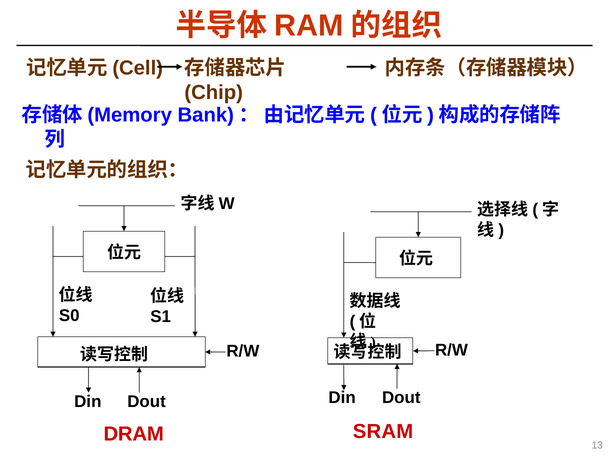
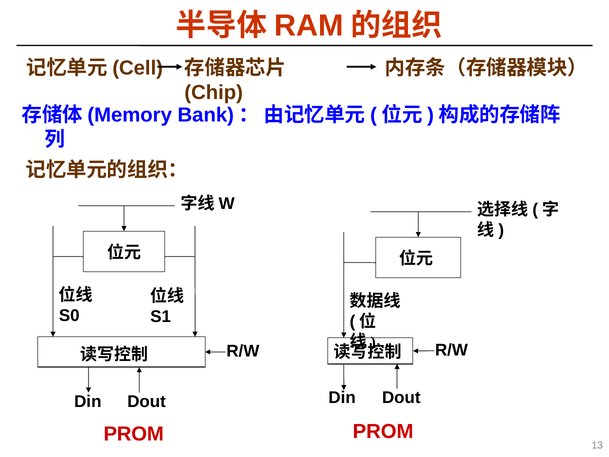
SRAM at (383, 431): SRAM -> PROM
DRAM at (134, 434): DRAM -> PROM
